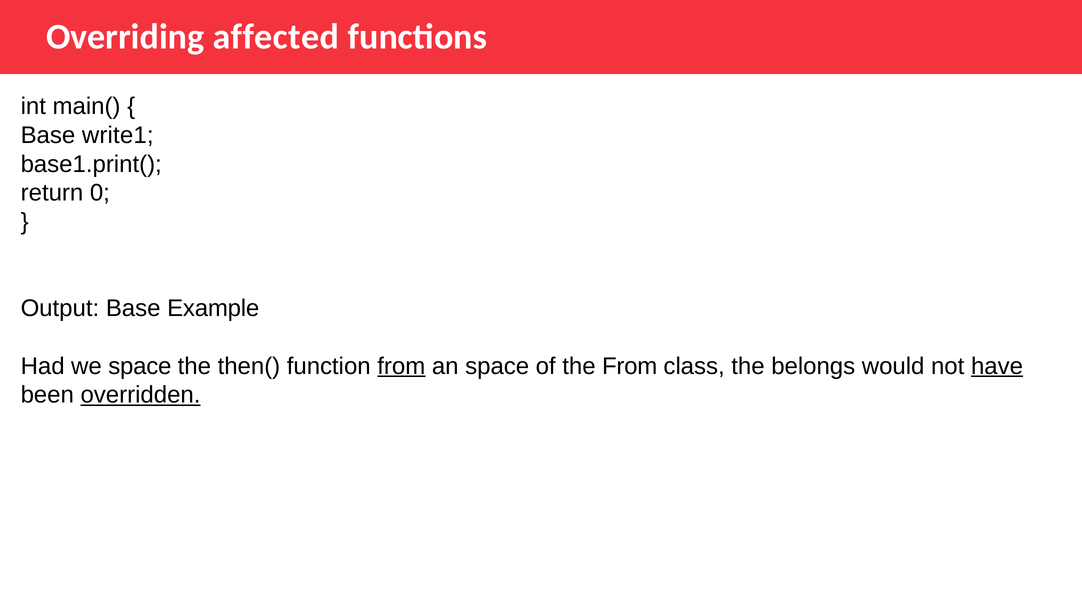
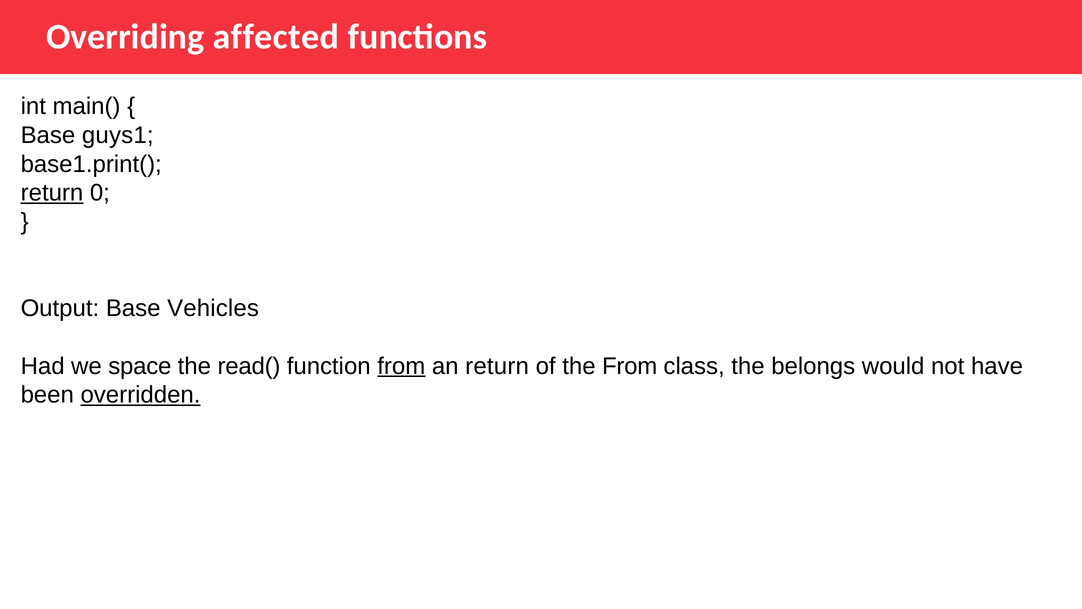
write1: write1 -> guys1
return at (52, 193) underline: none -> present
Example: Example -> Vehicles
then(: then( -> read(
an space: space -> return
have underline: present -> none
